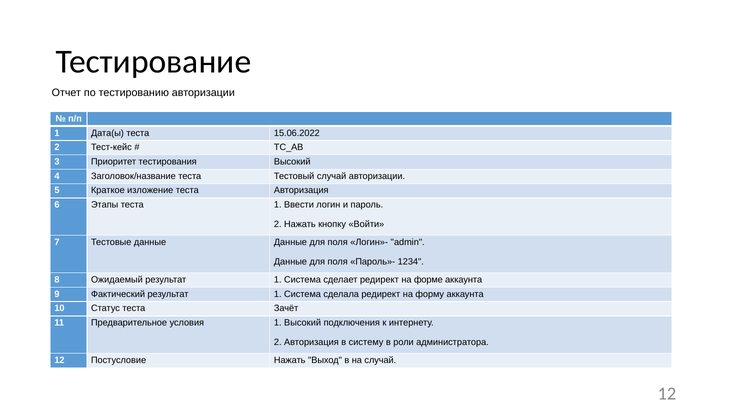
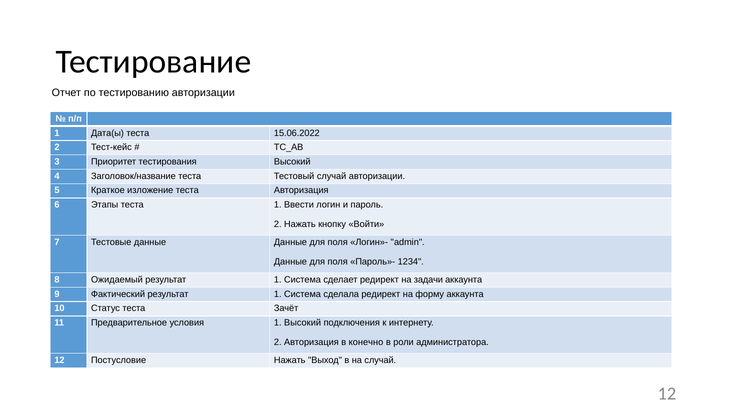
форме: форме -> задачи
систему: систему -> конечно
